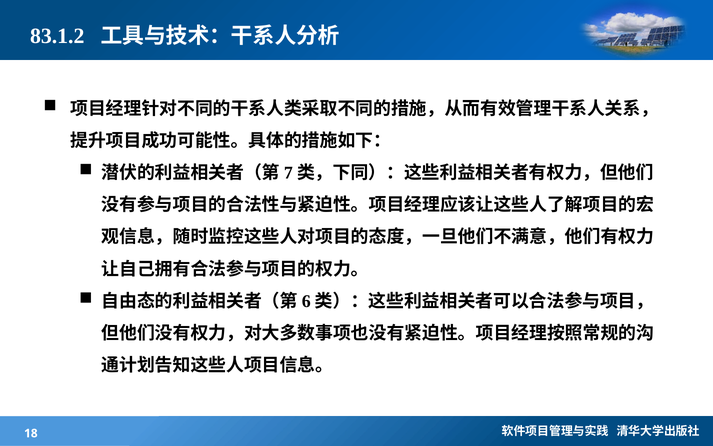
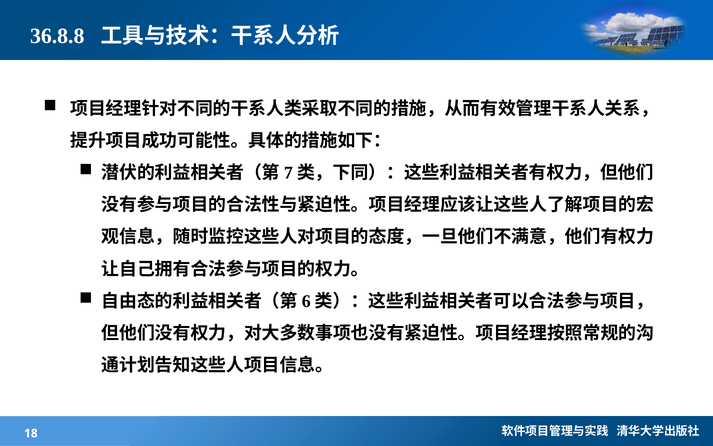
83.1.2: 83.1.2 -> 36.8.8
